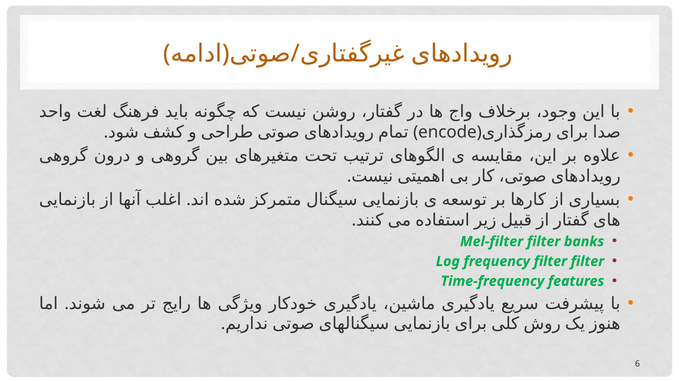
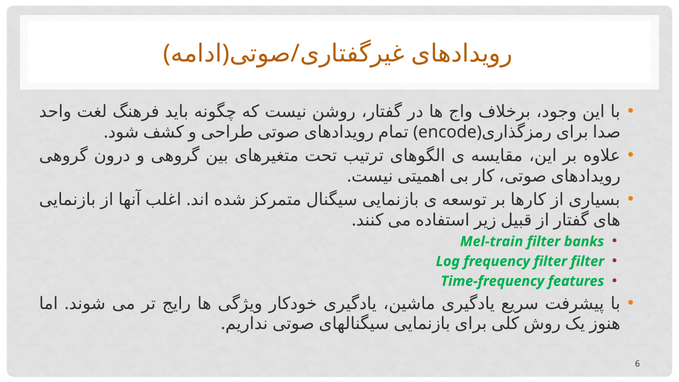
Mel-filter: Mel-filter -> Mel-train
